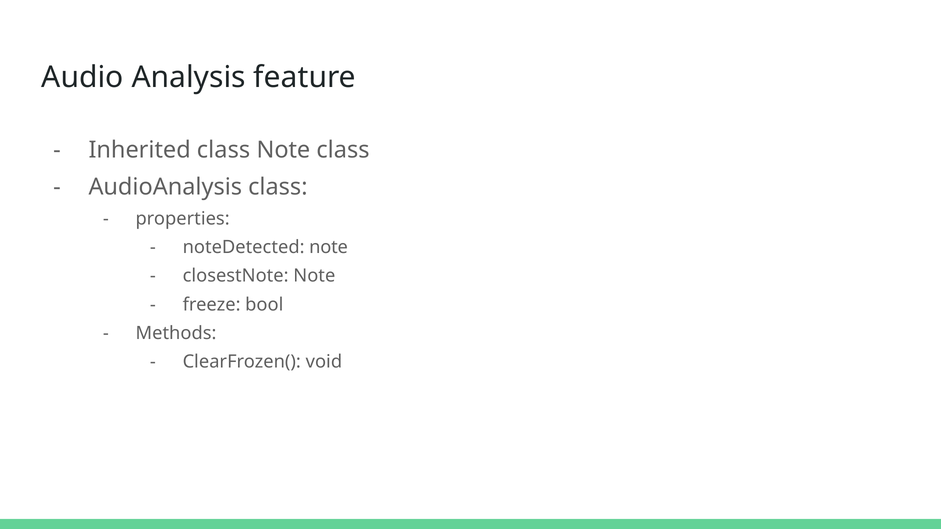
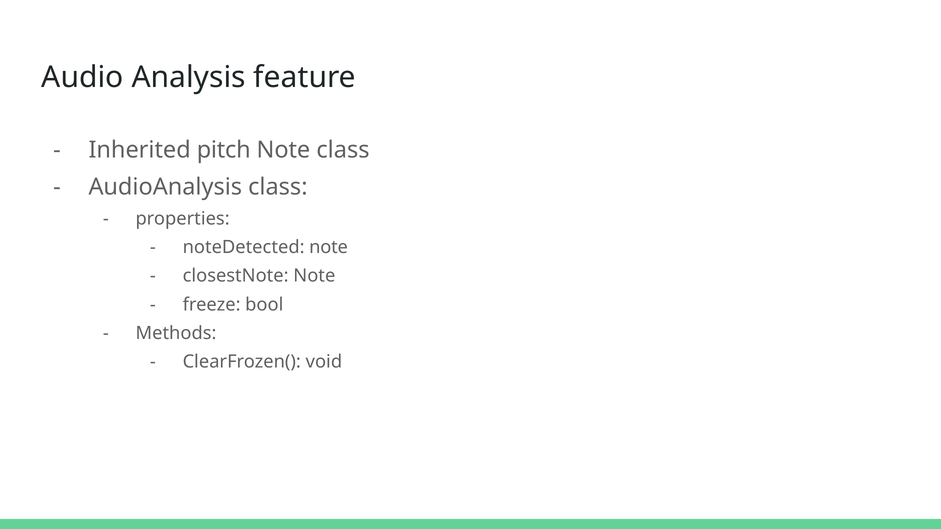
Inherited class: class -> pitch
